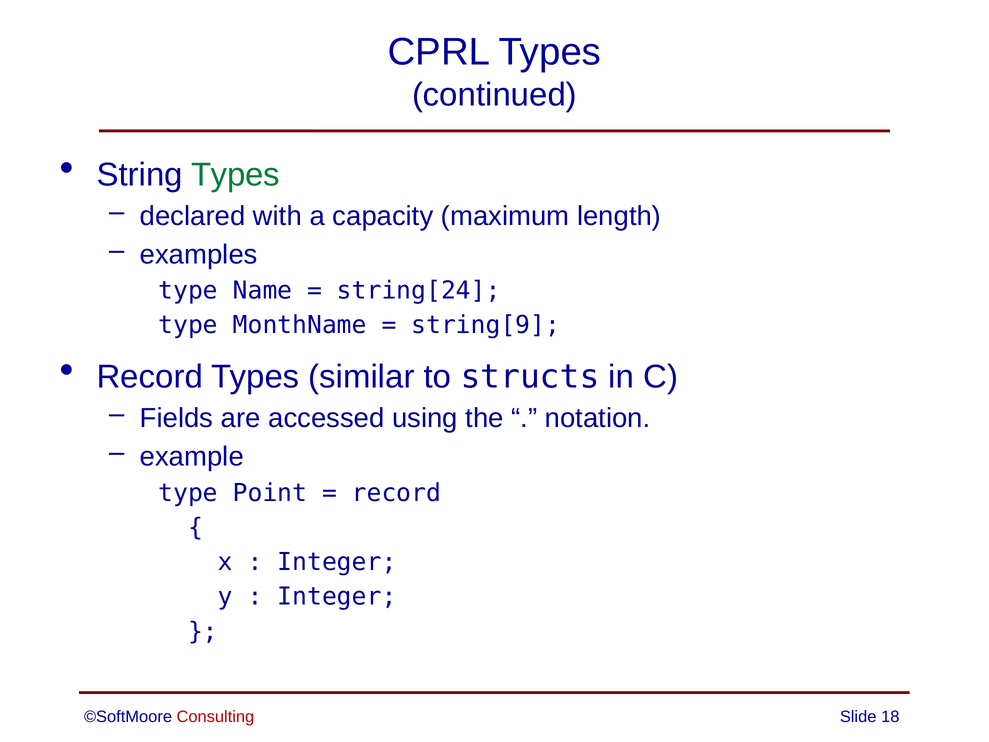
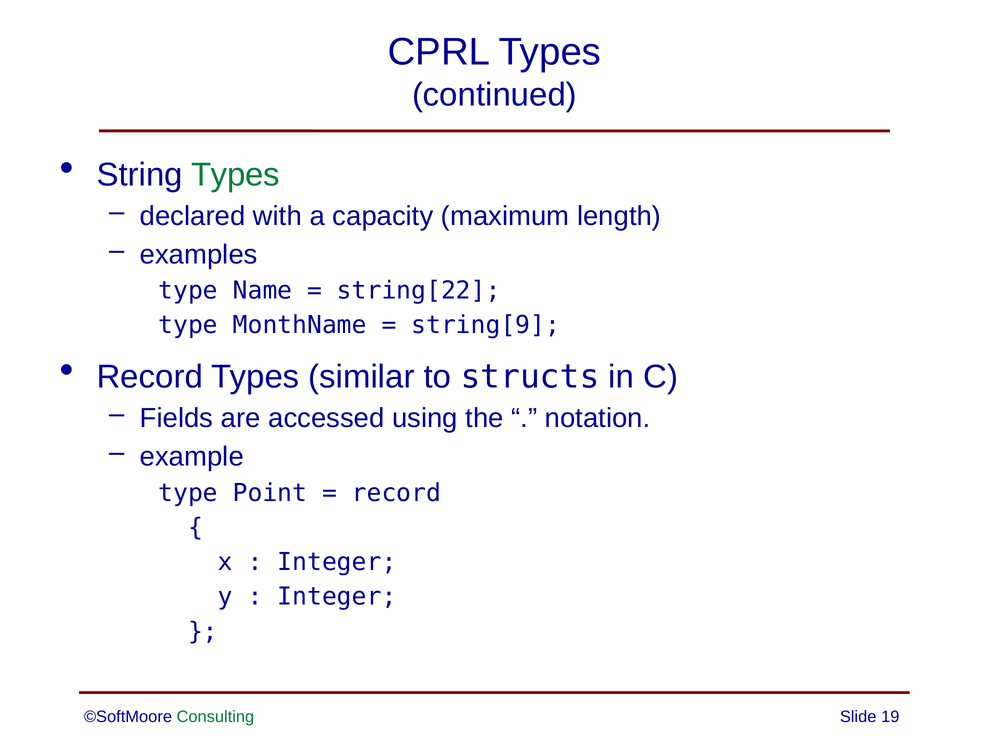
string[24: string[24 -> string[22
Consulting colour: red -> green
18: 18 -> 19
